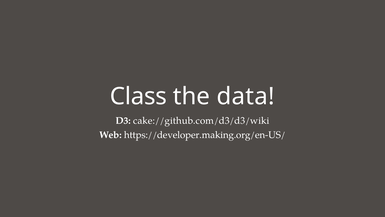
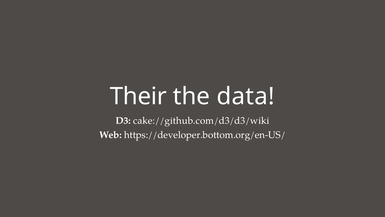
Class: Class -> Their
https://developer.making.org/en-US/: https://developer.making.org/en-US/ -> https://developer.bottom.org/en-US/
